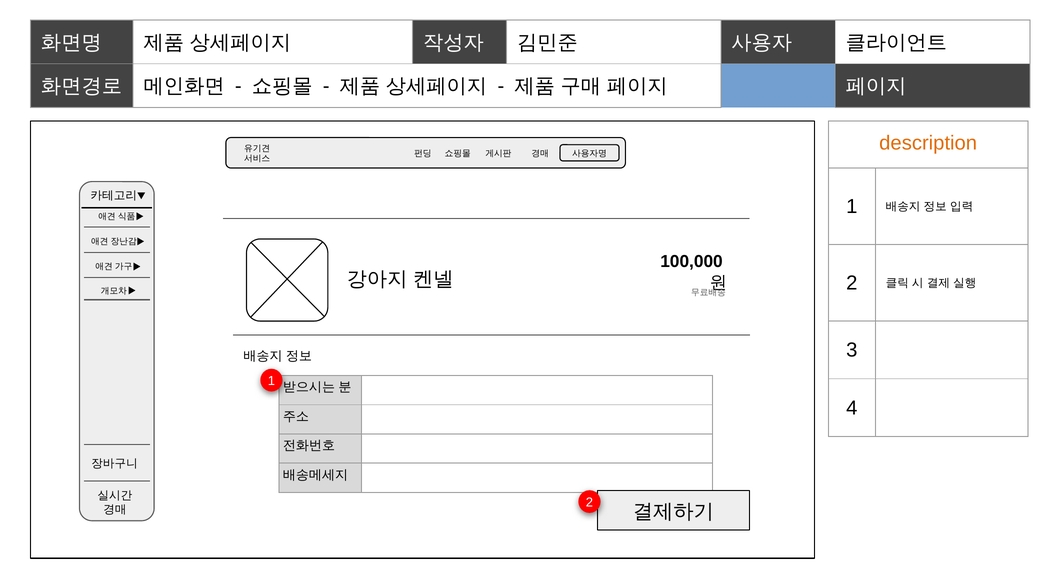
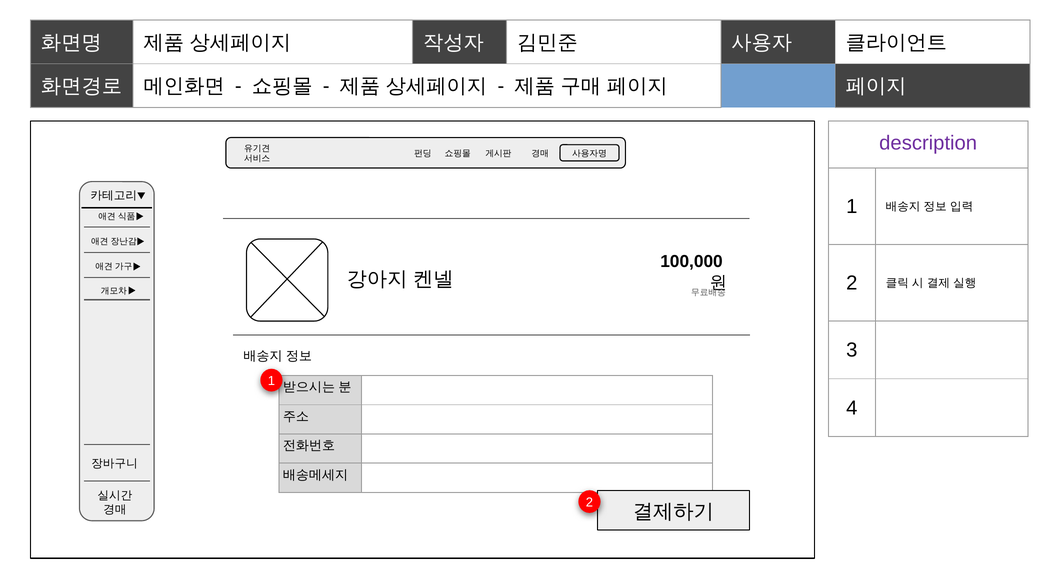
description colour: orange -> purple
